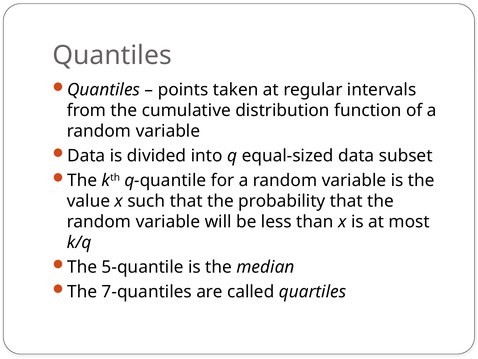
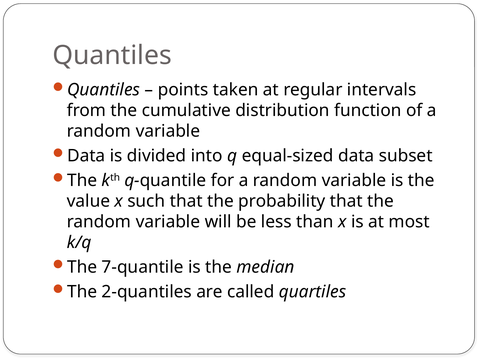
5-quantile: 5-quantile -> 7-quantile
7-quantiles: 7-quantiles -> 2-quantiles
